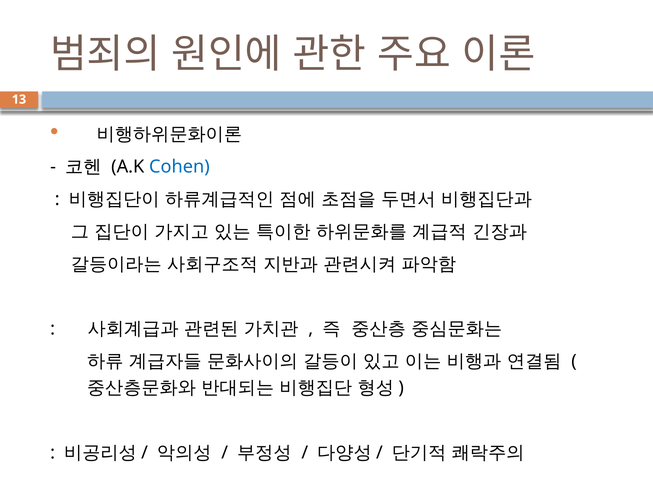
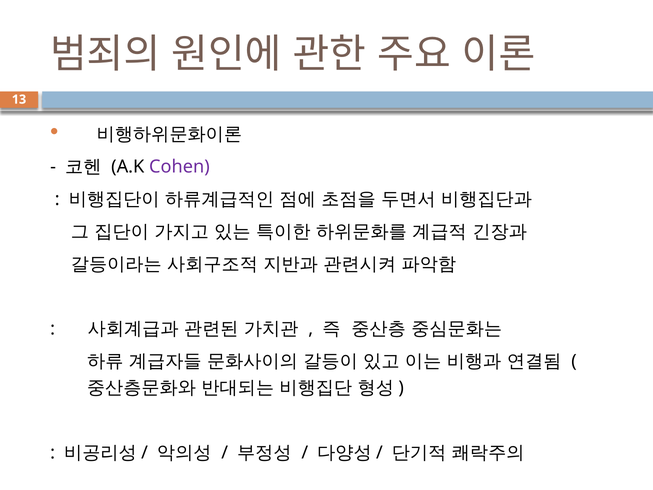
Cohen colour: blue -> purple
